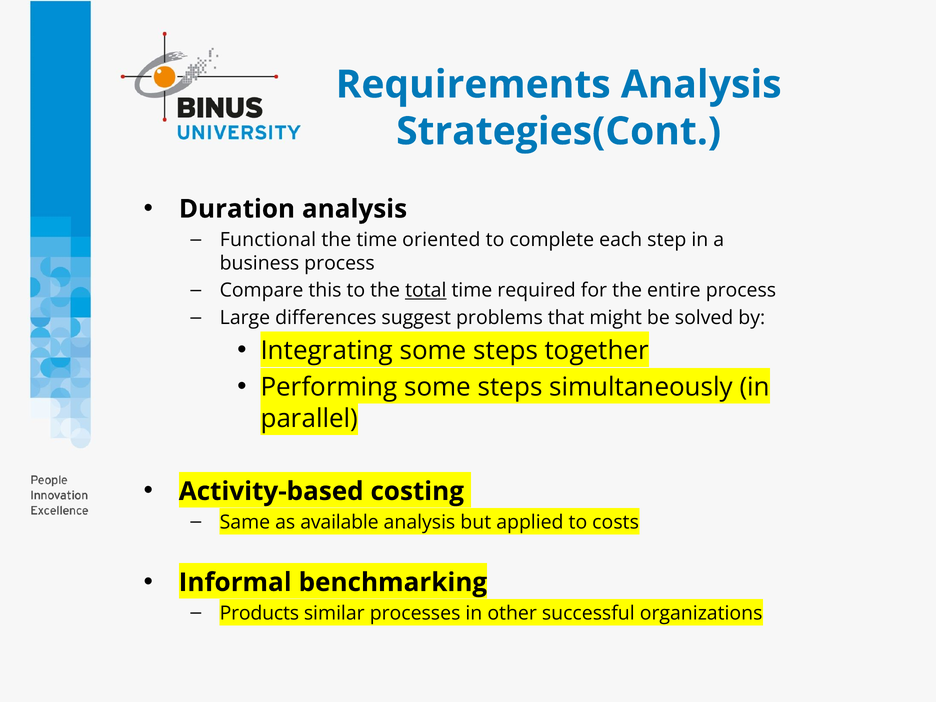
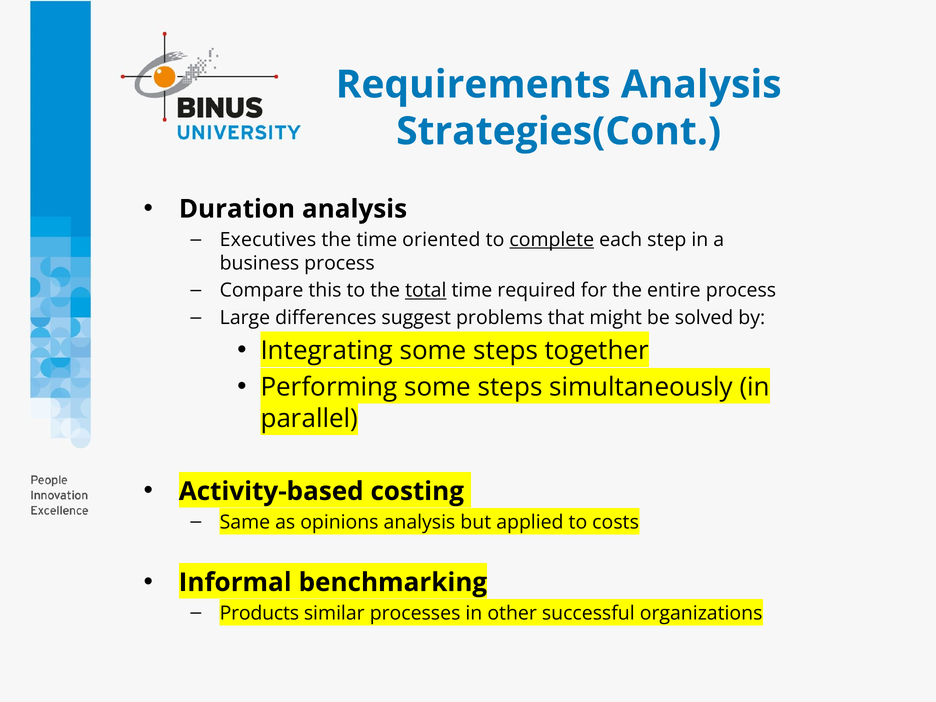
Functional: Functional -> Executives
complete underline: none -> present
available: available -> opinions
